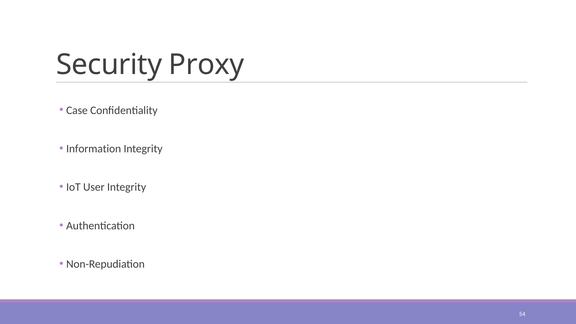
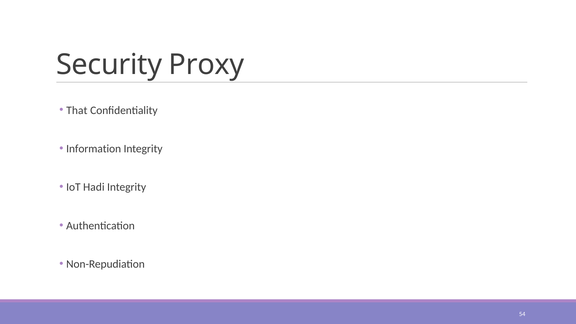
Case: Case -> That
User: User -> Hadi
